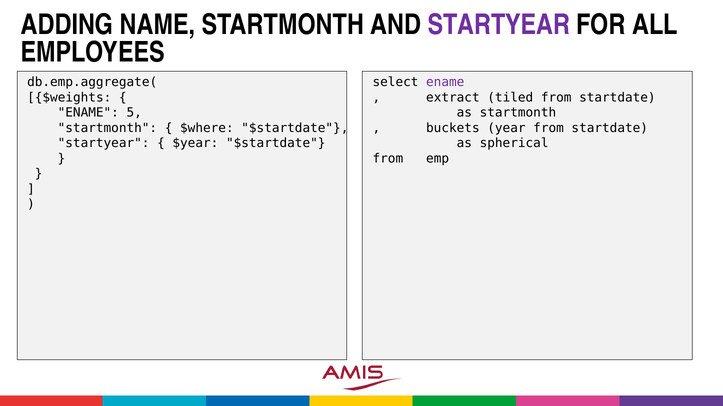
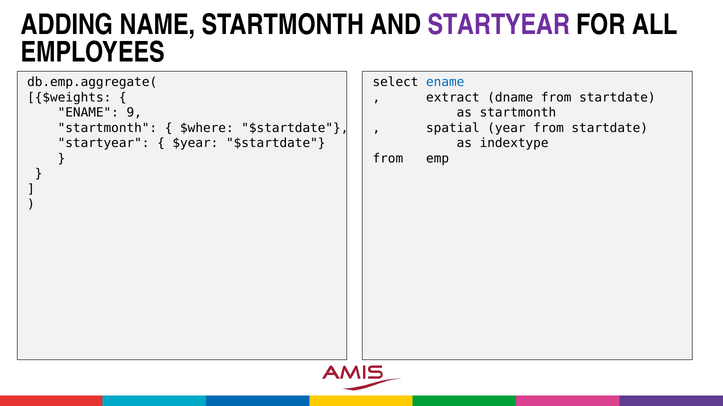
ename at (445, 82) colour: purple -> blue
tiled: tiled -> dname
5: 5 -> 9
buckets: buckets -> spatial
spherical: spherical -> indextype
